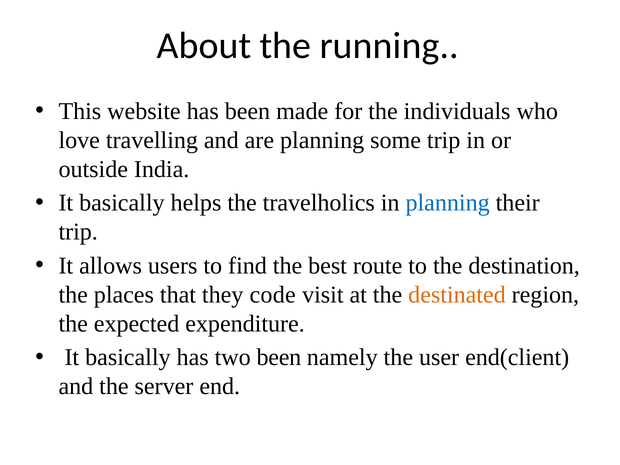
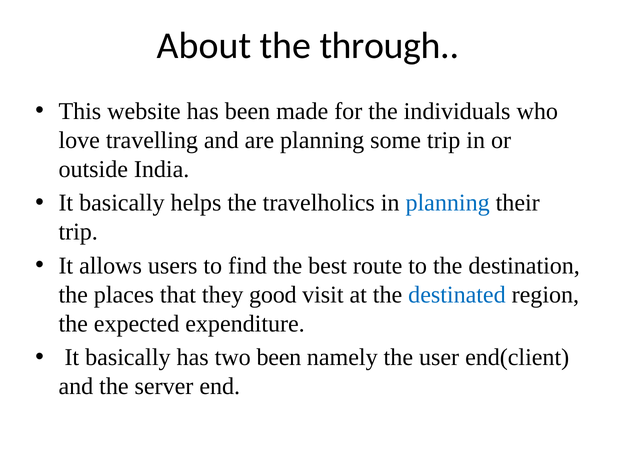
running: running -> through
code: code -> good
destinated colour: orange -> blue
